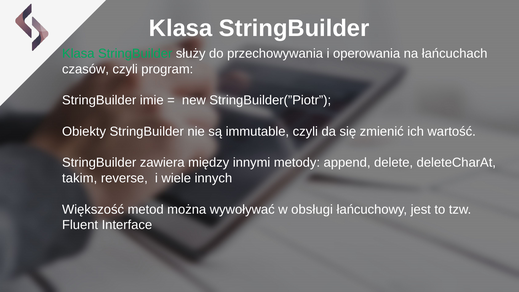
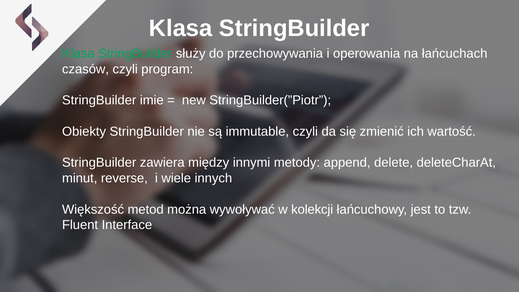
takim: takim -> minut
obsługi: obsługi -> kolekcji
